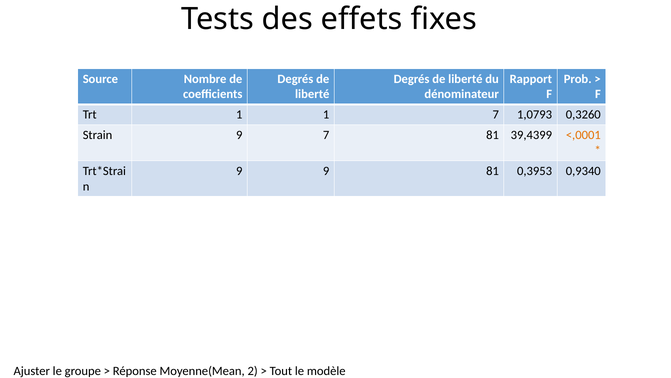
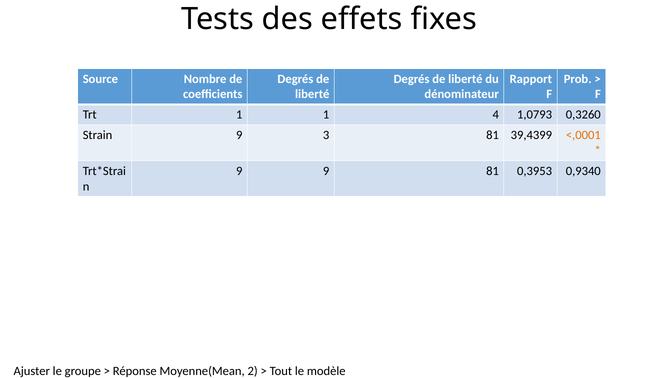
1 7: 7 -> 4
9 7: 7 -> 3
